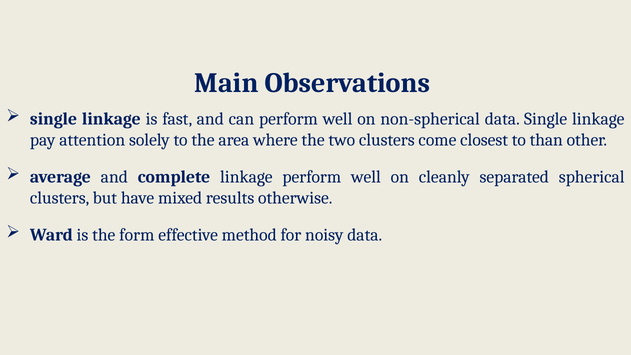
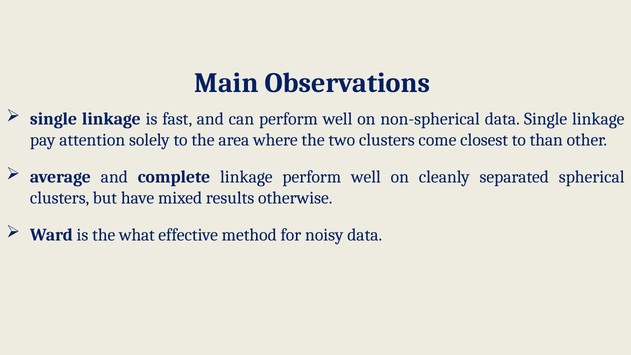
form: form -> what
